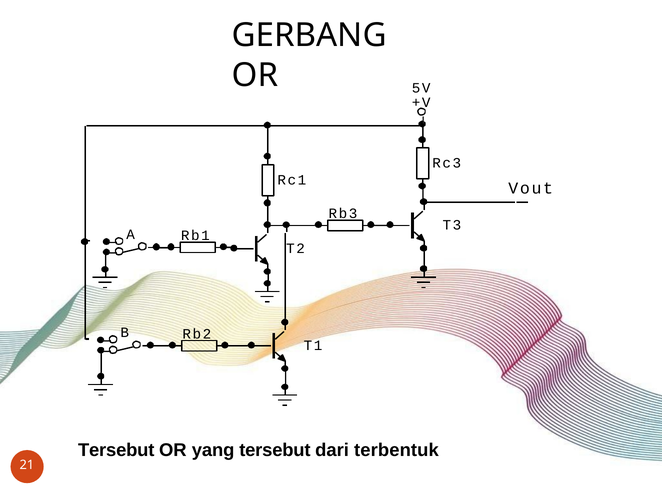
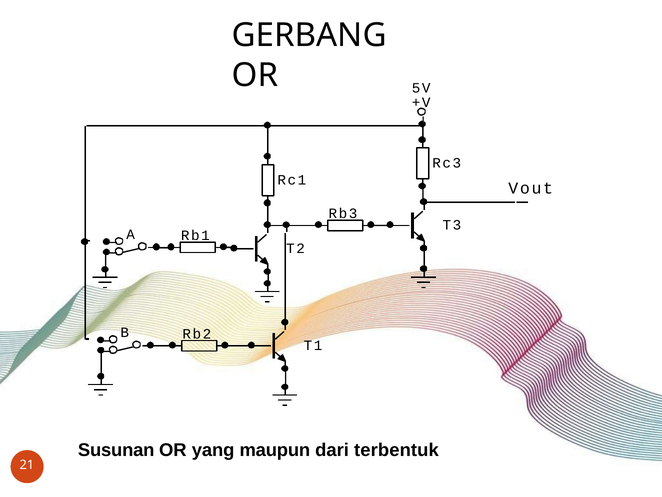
Tersebut at (116, 450): Tersebut -> Susunan
yang tersebut: tersebut -> maupun
